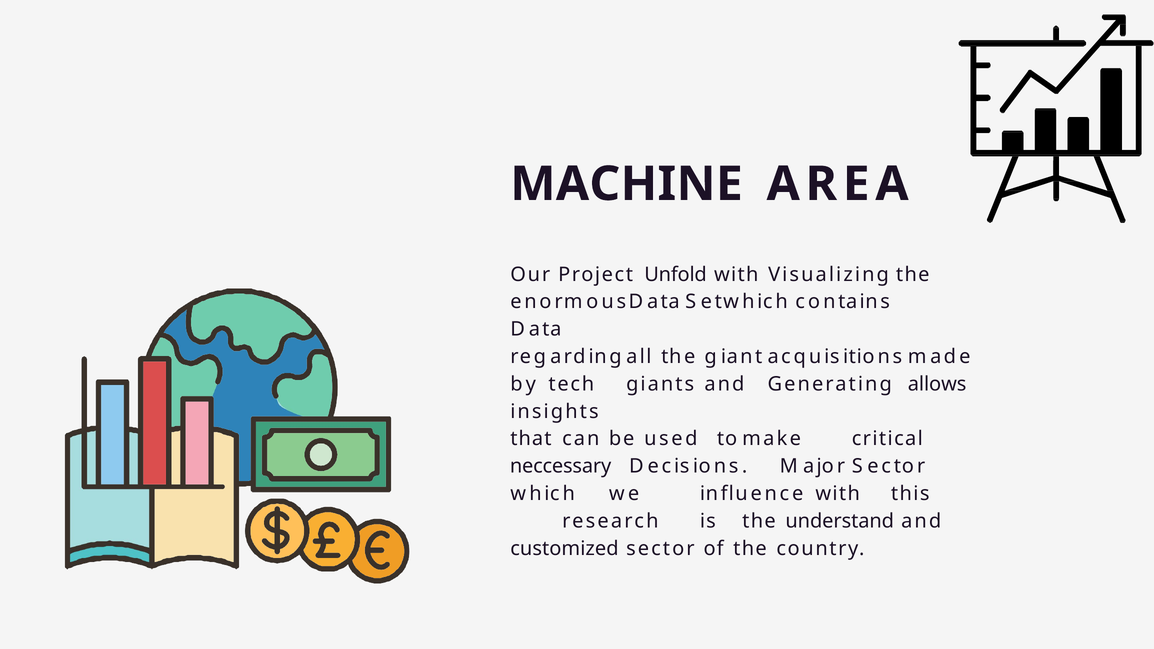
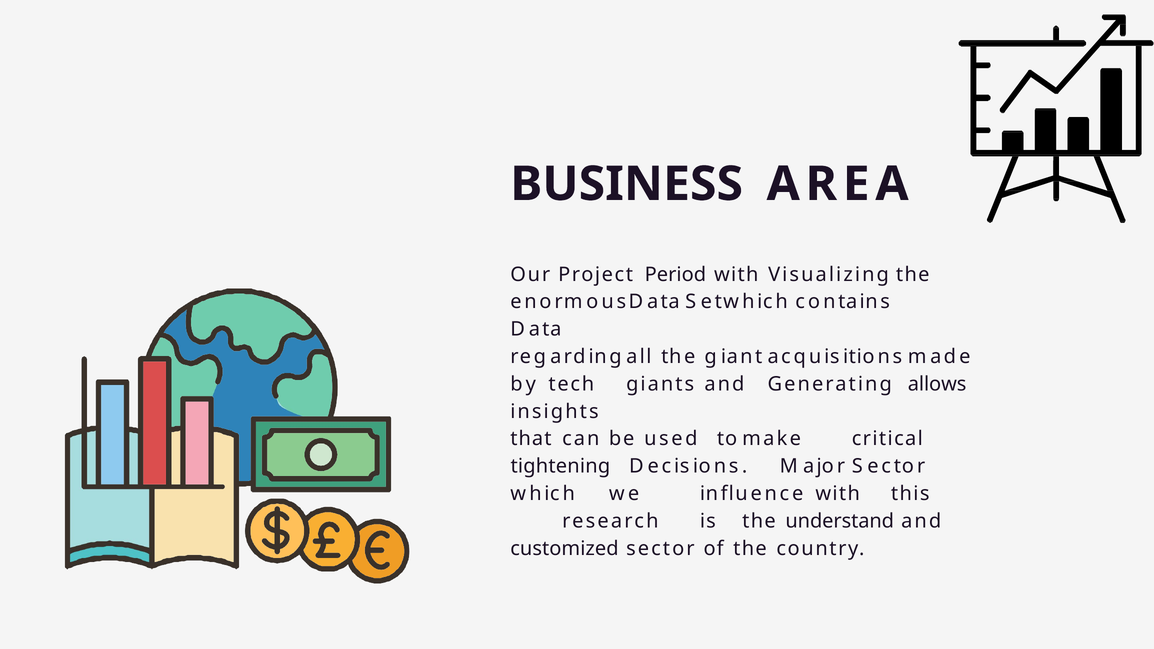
MACHINE: MACHINE -> BUSINESS
Unfold: Unfold -> Period
neccessary: neccessary -> tightening
